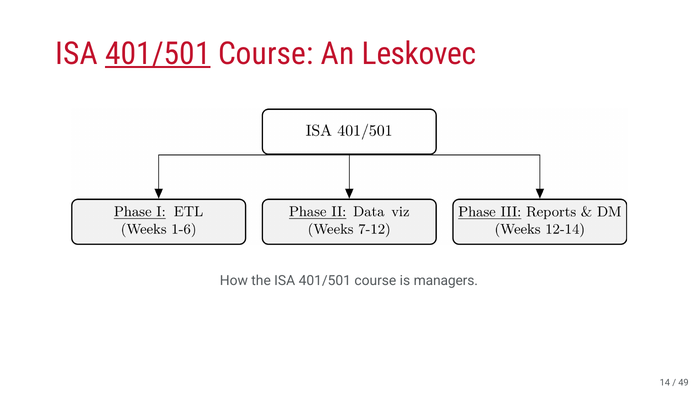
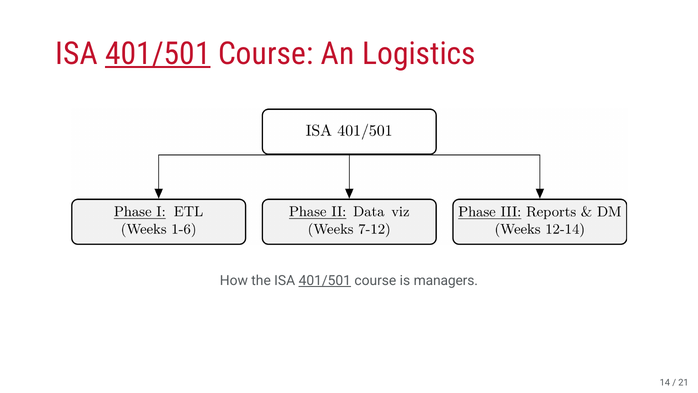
Leskovec: Leskovec -> Logistics
401/501 at (325, 280) underline: none -> present
49: 49 -> 21
